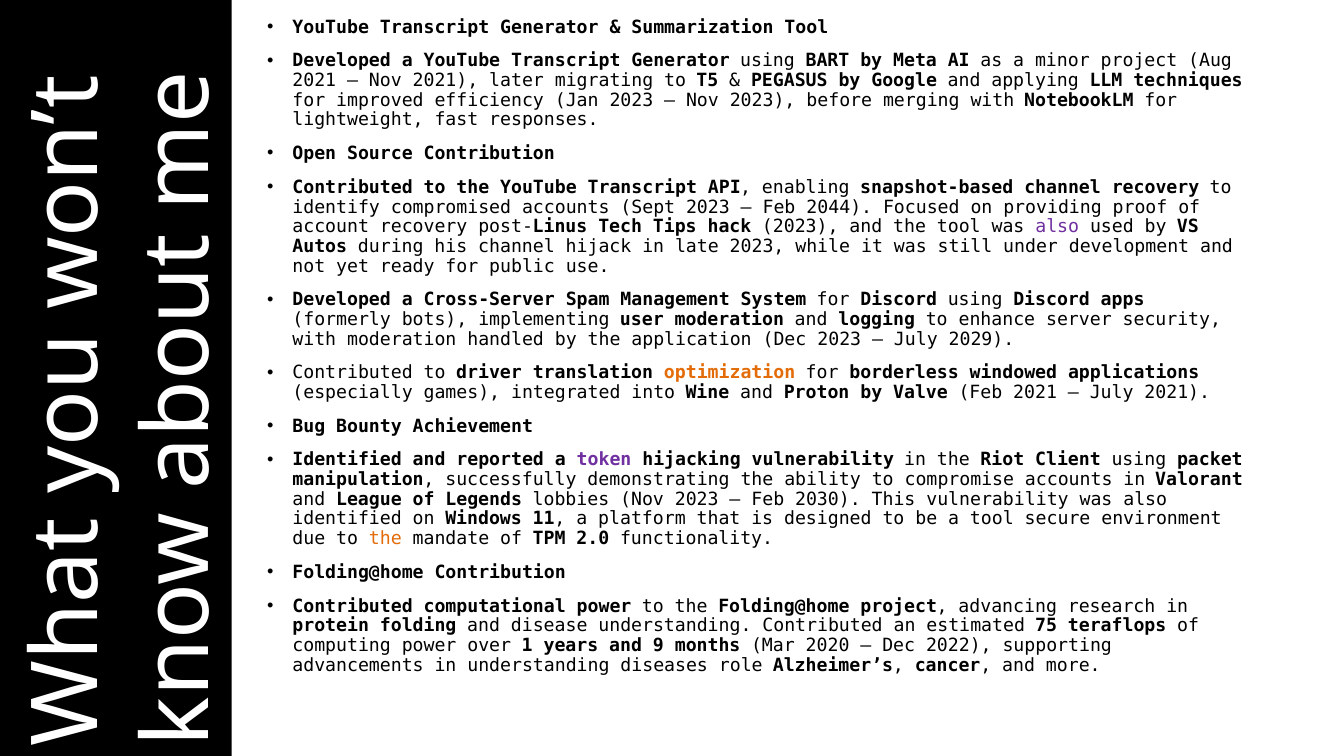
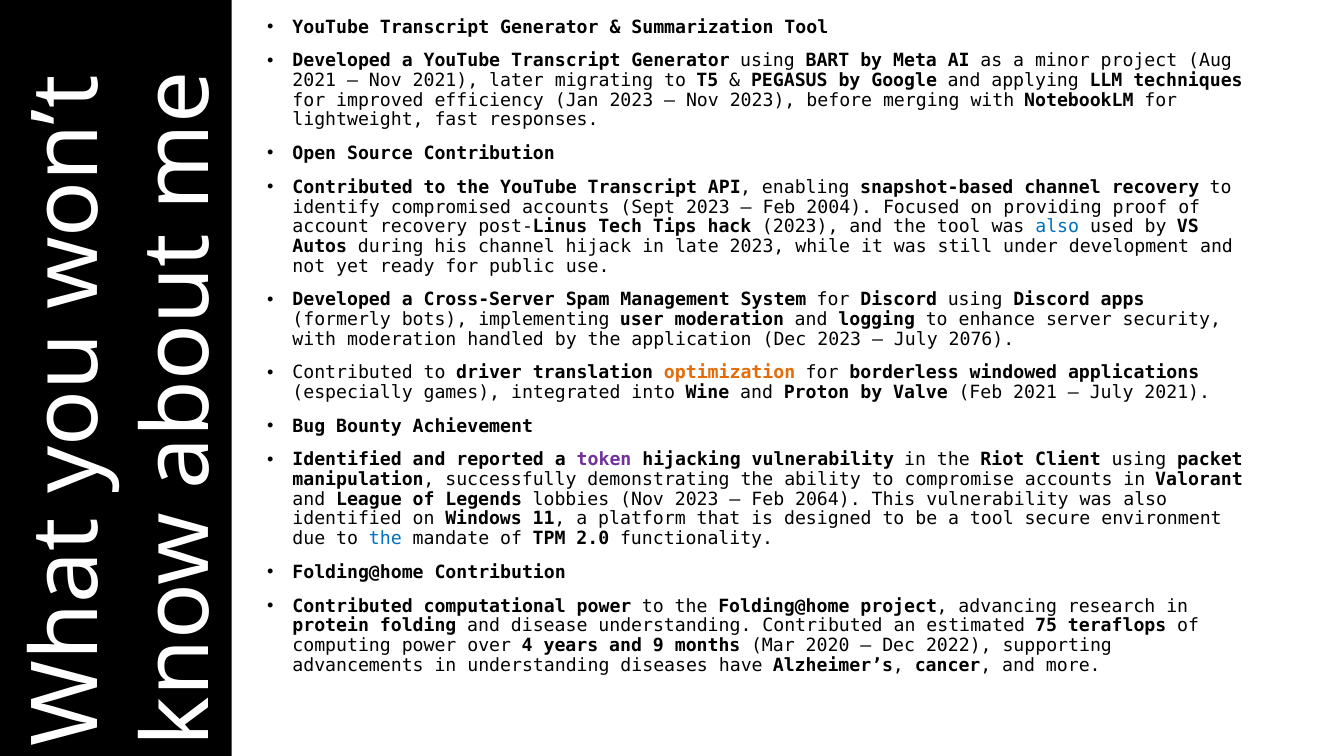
2044: 2044 -> 2004
also at (1057, 227) colour: purple -> blue
2029: 2029 -> 2076
2030: 2030 -> 2064
the at (385, 539) colour: orange -> blue
1: 1 -> 4
role: role -> have
